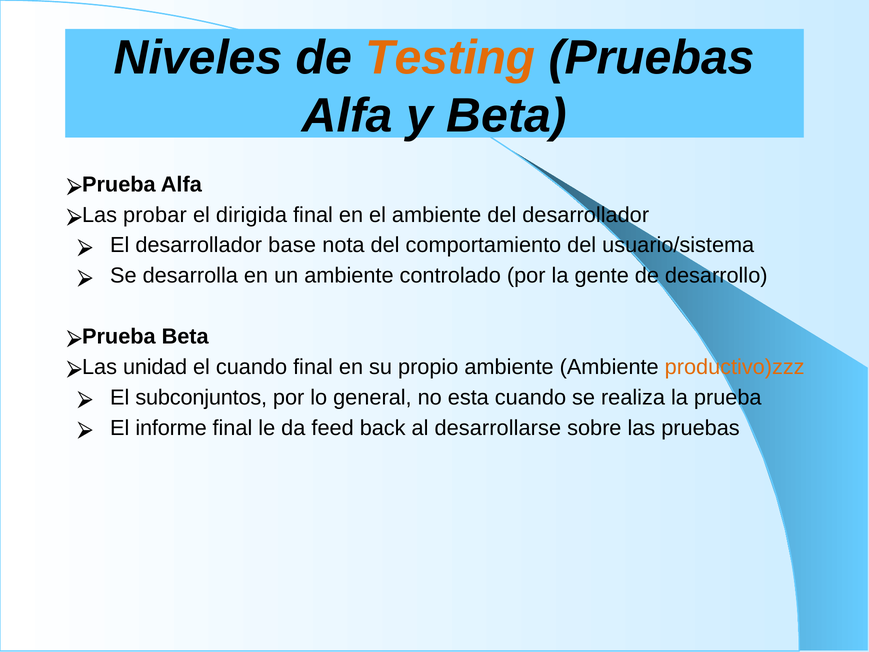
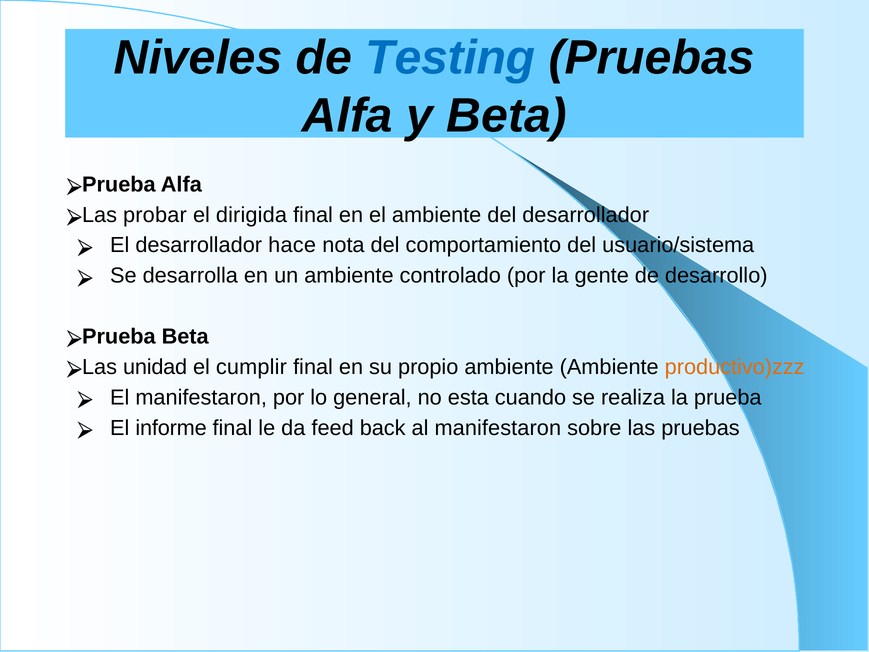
Testing colour: orange -> blue
base: base -> hace
el cuando: cuando -> cumplir
El subconjuntos: subconjuntos -> manifestaron
al desarrollarse: desarrollarse -> manifestaron
